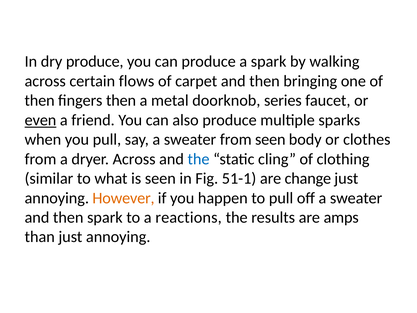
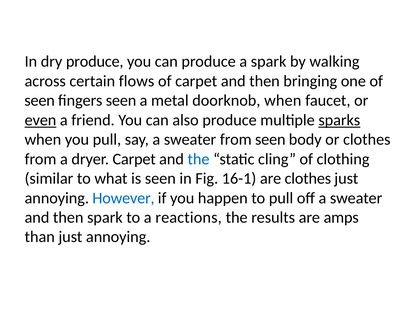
then at (40, 100): then -> seen
fingers then: then -> seen
doorknob series: series -> when
sparks underline: none -> present
dryer Across: Across -> Carpet
51-1: 51-1 -> 16-1
are change: change -> clothes
However colour: orange -> blue
